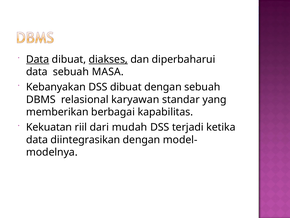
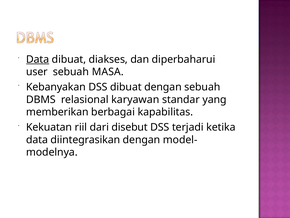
diakses underline: present -> none
data at (37, 72): data -> user
mudah: mudah -> disebut
